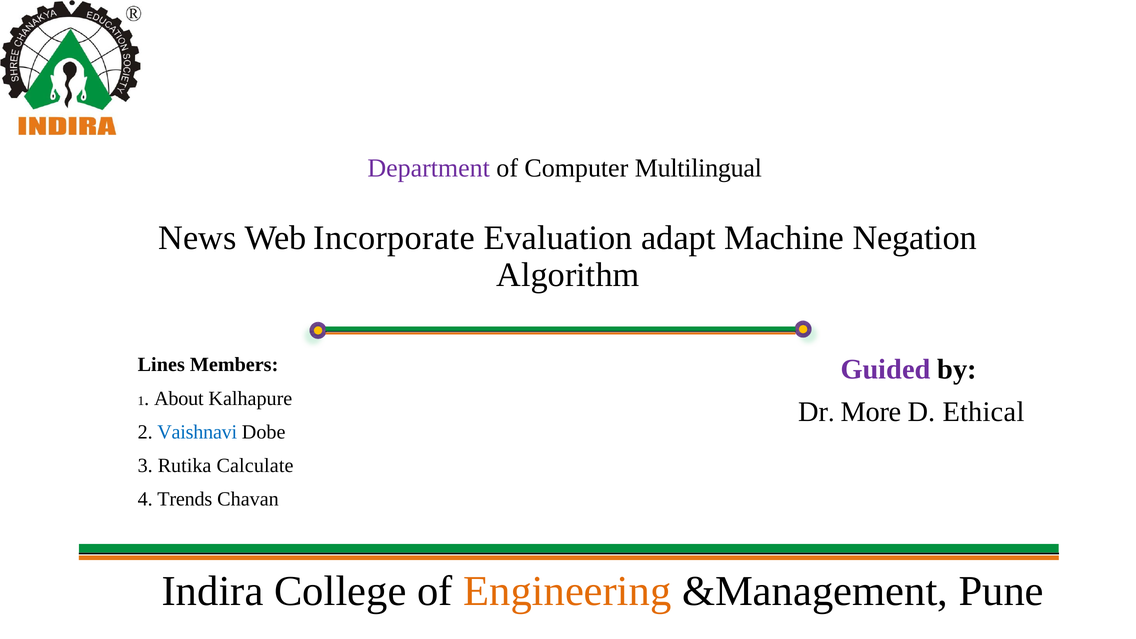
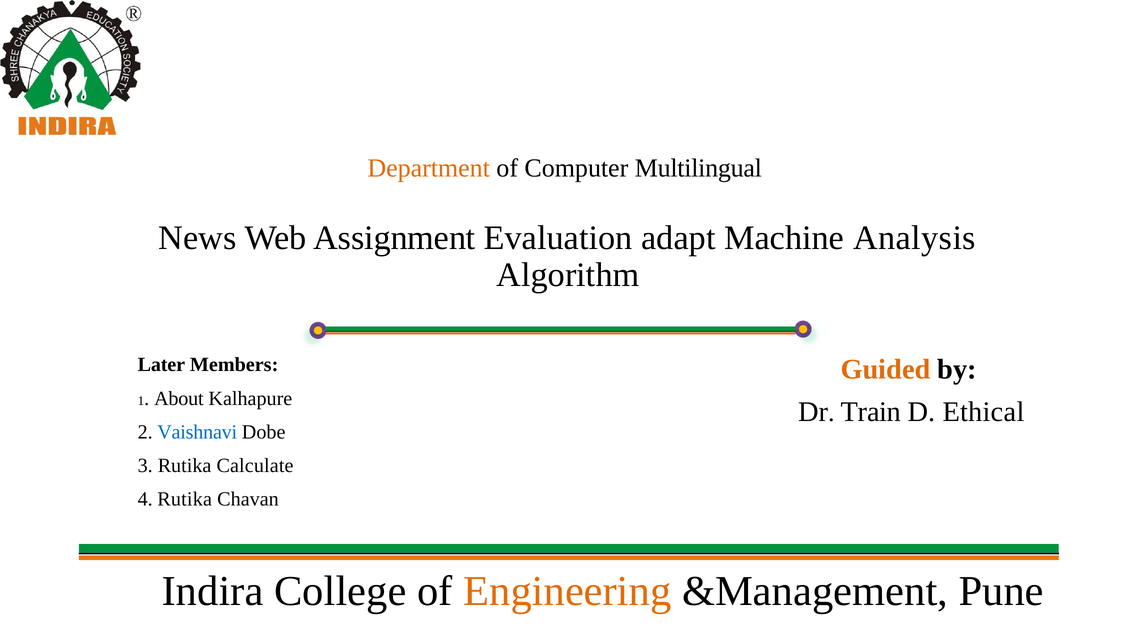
Department colour: purple -> orange
Incorporate: Incorporate -> Assignment
Negation: Negation -> Analysis
Lines: Lines -> Later
Guided colour: purple -> orange
More: More -> Train
4 Trends: Trends -> Rutika
